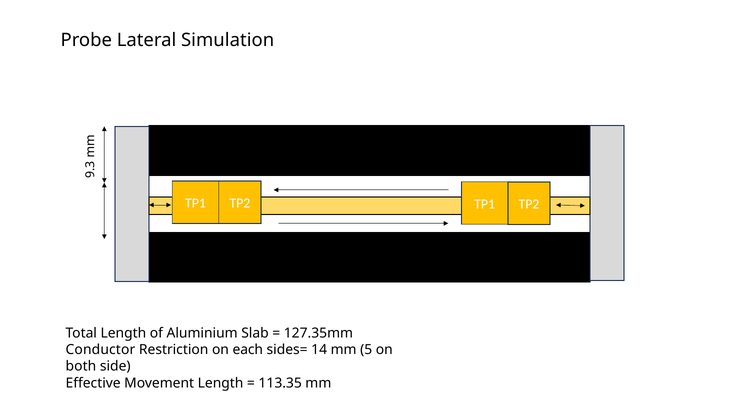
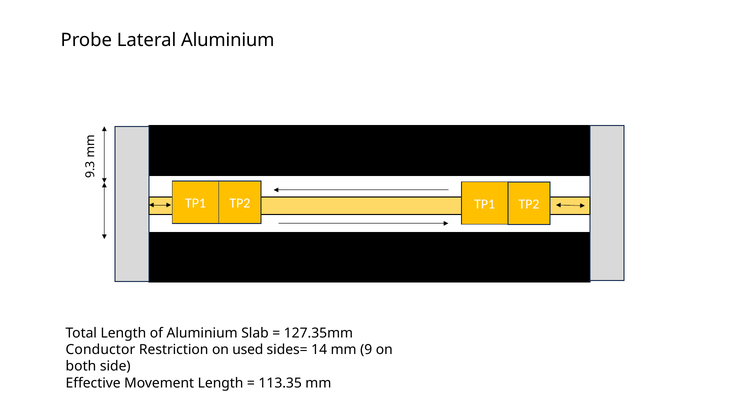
Lateral Simulation: Simulation -> Aluminium
each: each -> used
14 mm 5: 5 -> 9
